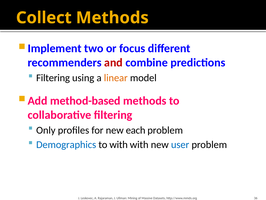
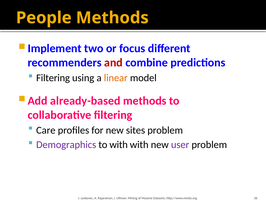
Collect: Collect -> People
method-based: method-based -> already-based
Only: Only -> Care
each: each -> sites
Demographics colour: blue -> purple
user colour: blue -> purple
